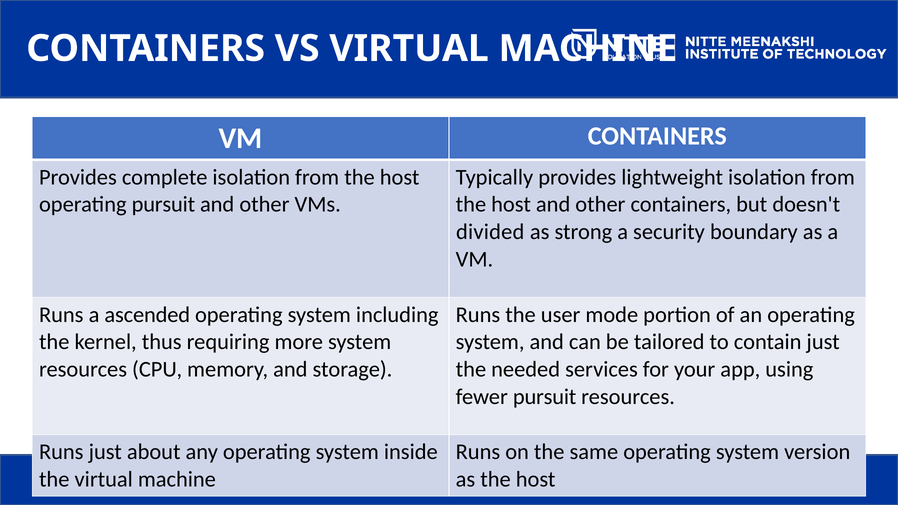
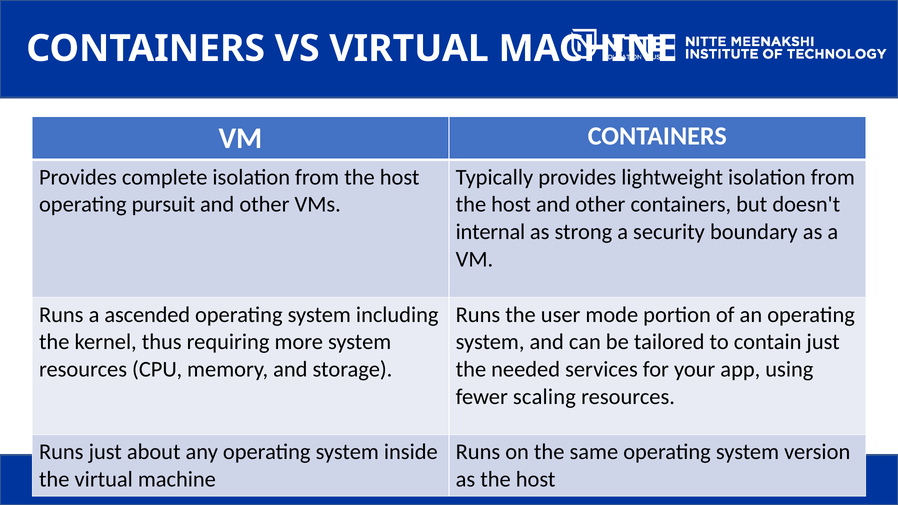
divided: divided -> internal
fewer pursuit: pursuit -> scaling
